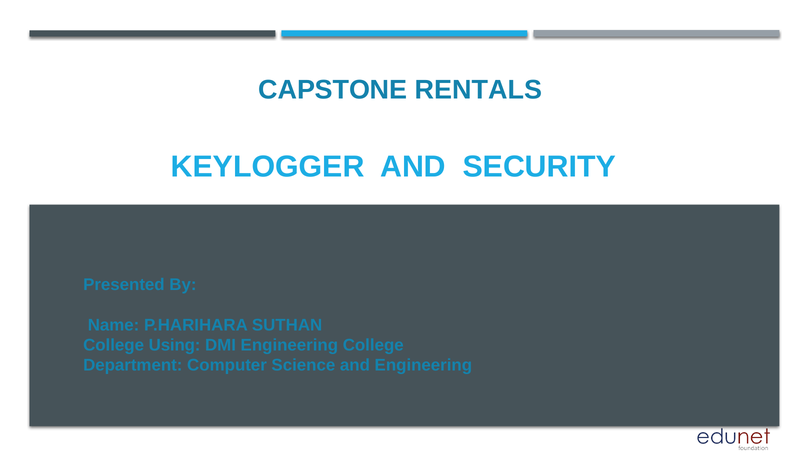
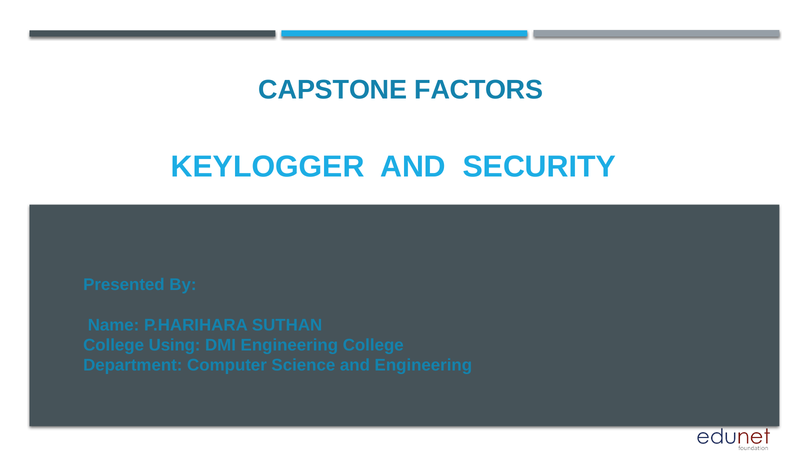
RENTALS: RENTALS -> FACTORS
